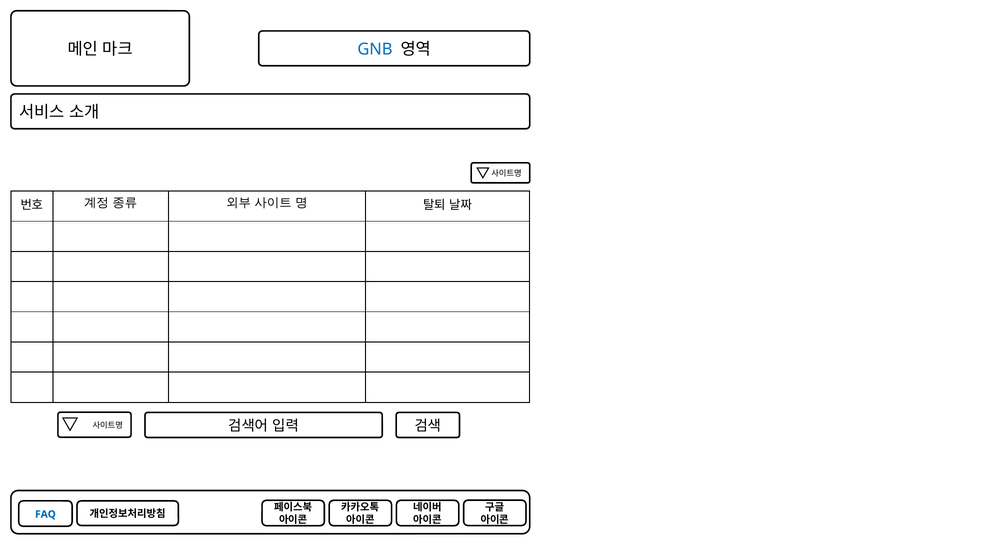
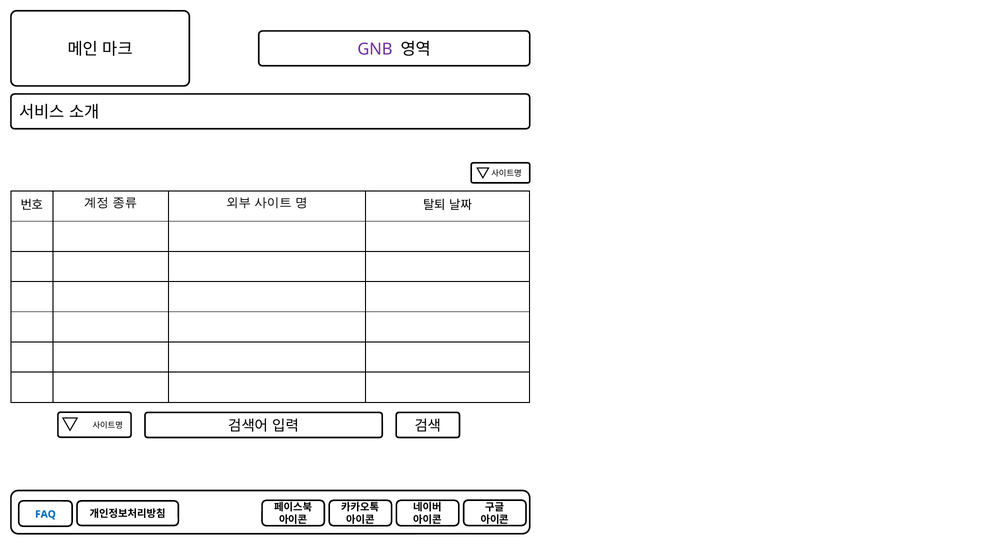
GNB colour: blue -> purple
